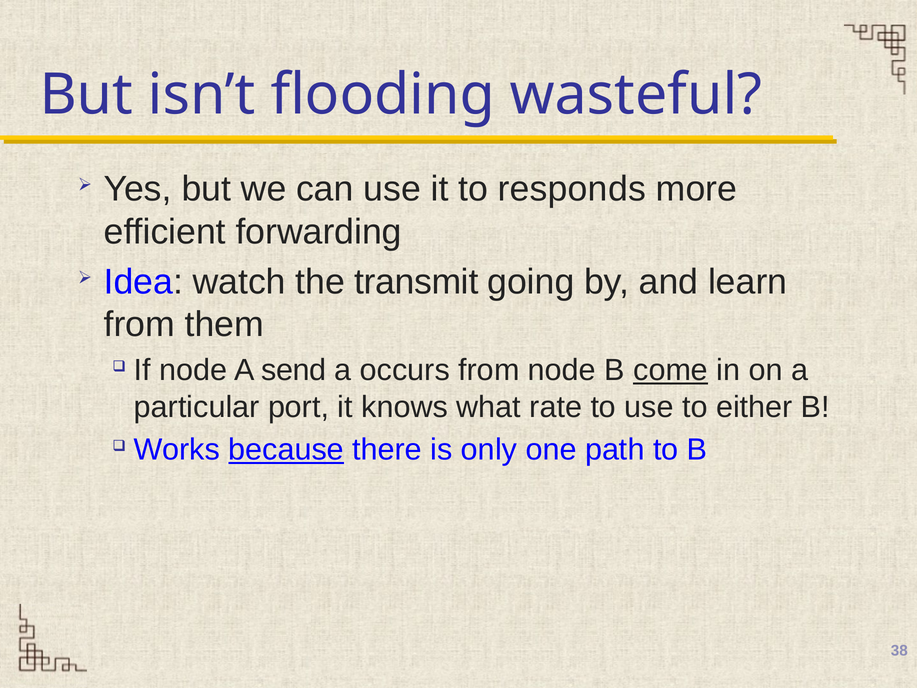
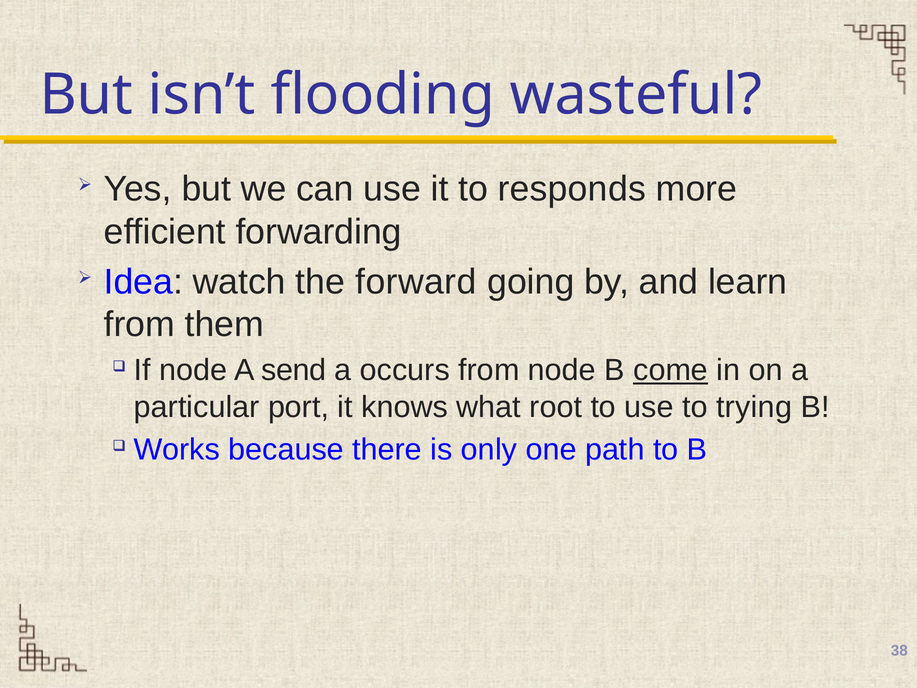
transmit: transmit -> forward
rate: rate -> root
either: either -> trying
because underline: present -> none
